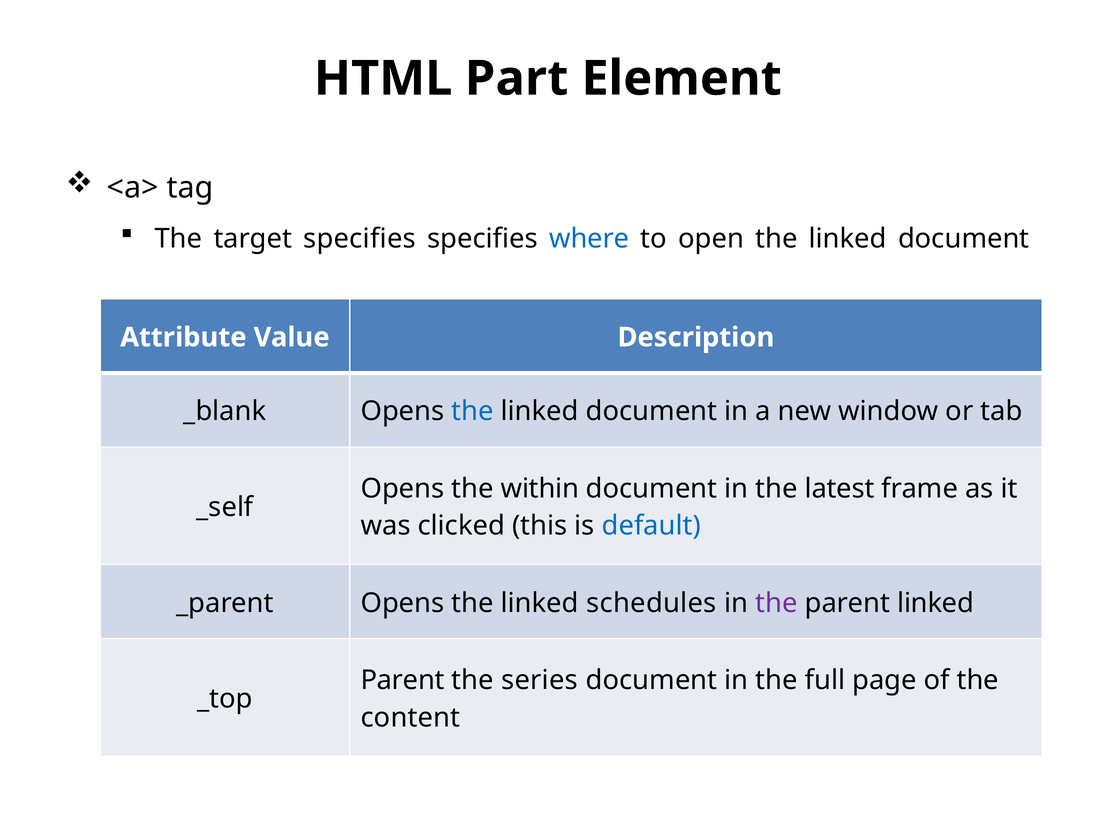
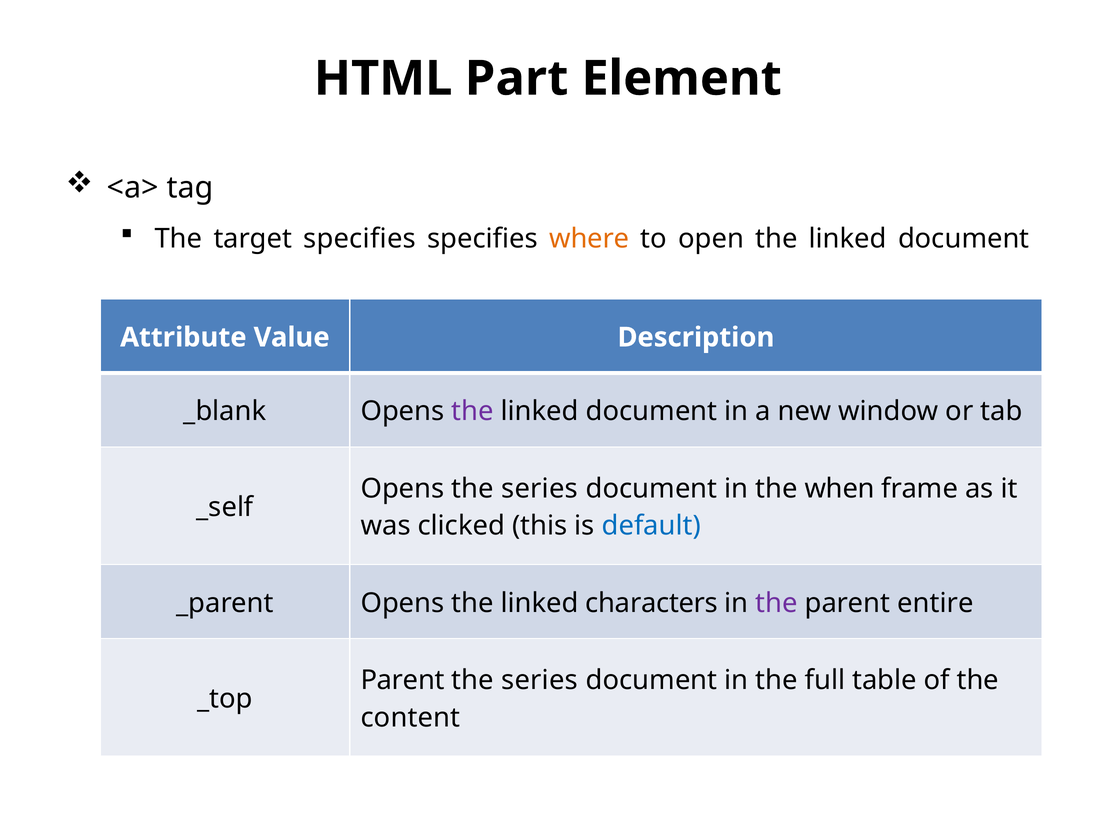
where colour: blue -> orange
the at (473, 411) colour: blue -> purple
Opens the within: within -> series
latest: latest -> when
schedules: schedules -> characters
parent linked: linked -> entire
page: page -> table
